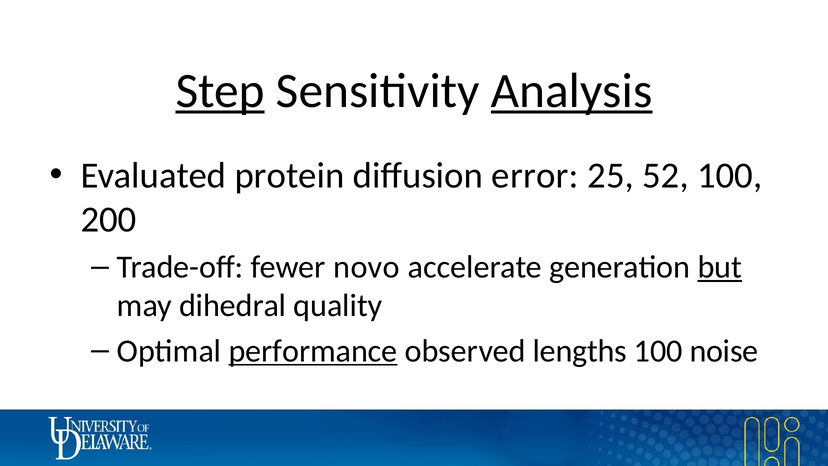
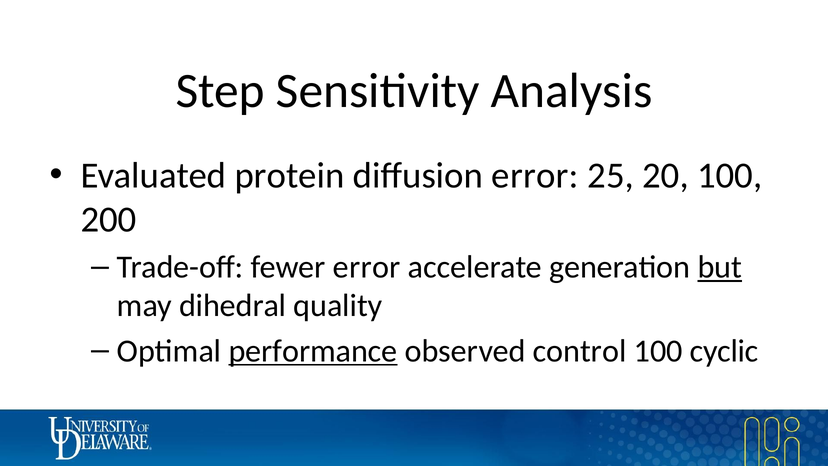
Step underline: present -> none
Analysis underline: present -> none
52: 52 -> 20
fewer novo: novo -> error
lengths: lengths -> control
noise: noise -> cyclic
